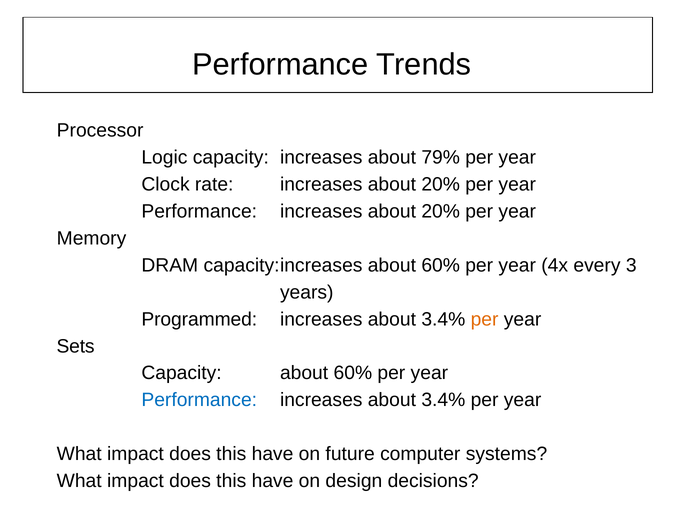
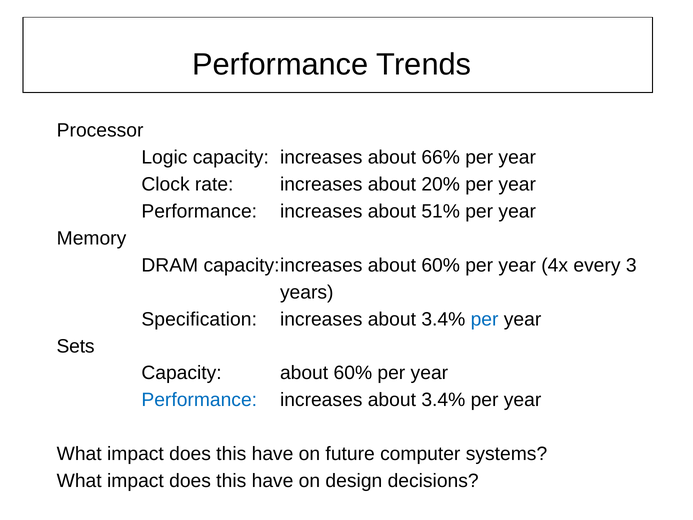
79%: 79% -> 66%
Performance increases about 20%: 20% -> 51%
Programmed: Programmed -> Specification
per at (485, 319) colour: orange -> blue
